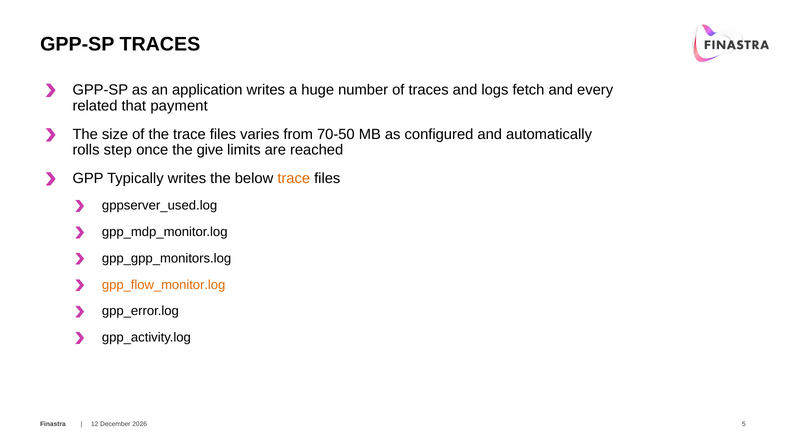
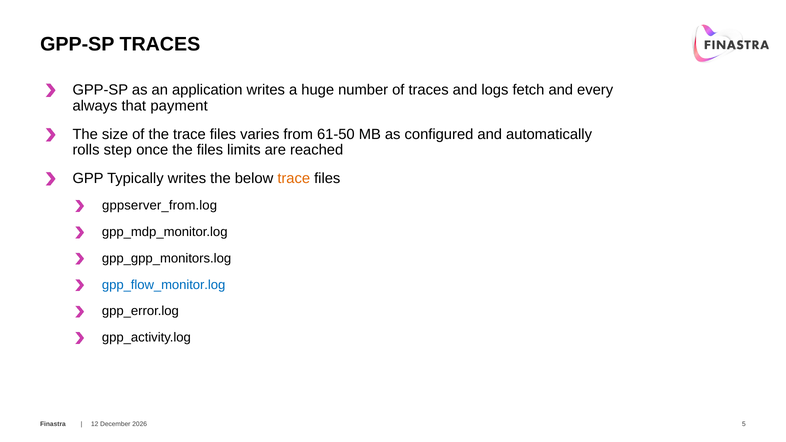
related: related -> always
70-50: 70-50 -> 61-50
the give: give -> files
gppserver_used.log: gppserver_used.log -> gppserver_from.log
gpp_flow_monitor.log colour: orange -> blue
